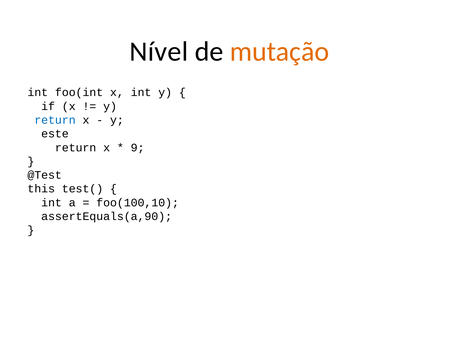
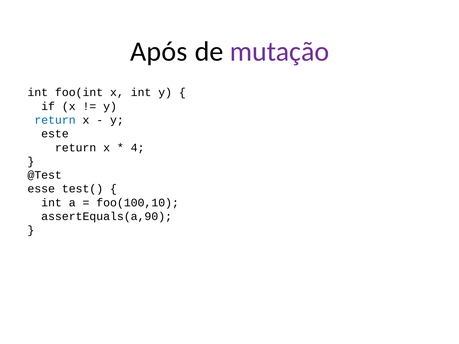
Nível: Nível -> Após
mutação colour: orange -> purple
9: 9 -> 4
this: this -> esse
